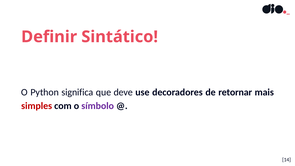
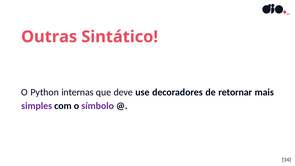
Definir: Definir -> Outras
significa: significa -> internas
simples colour: red -> purple
